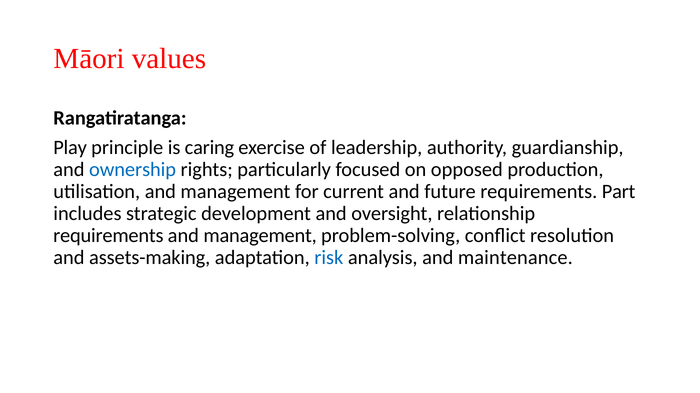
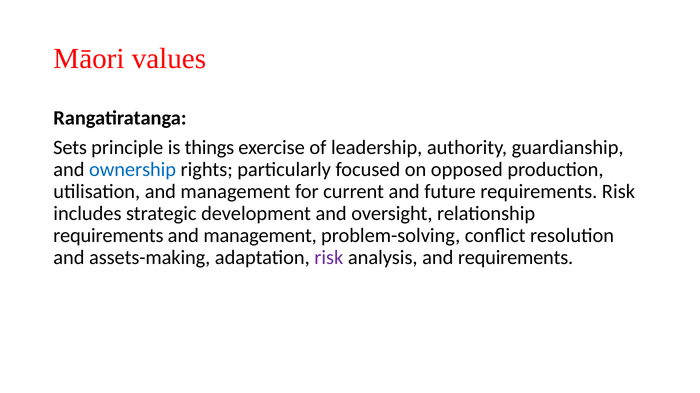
Play: Play -> Sets
caring: caring -> things
requirements Part: Part -> Risk
risk at (329, 258) colour: blue -> purple
and maintenance: maintenance -> requirements
